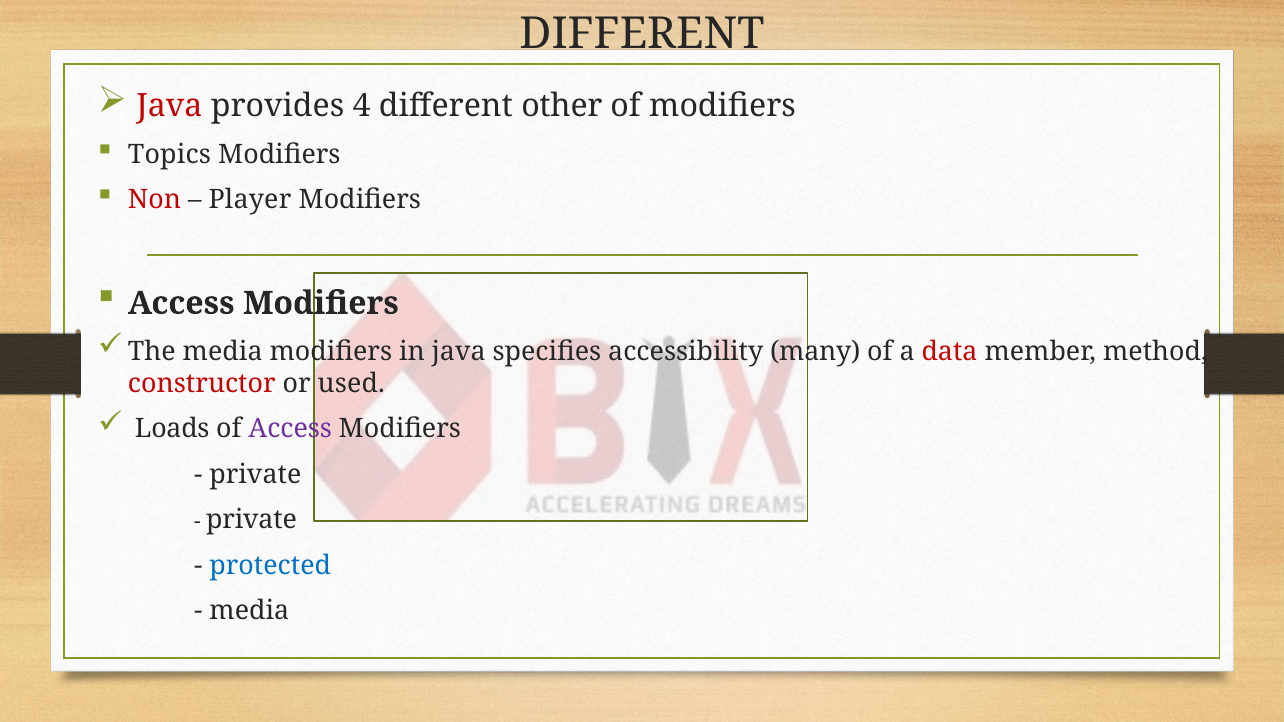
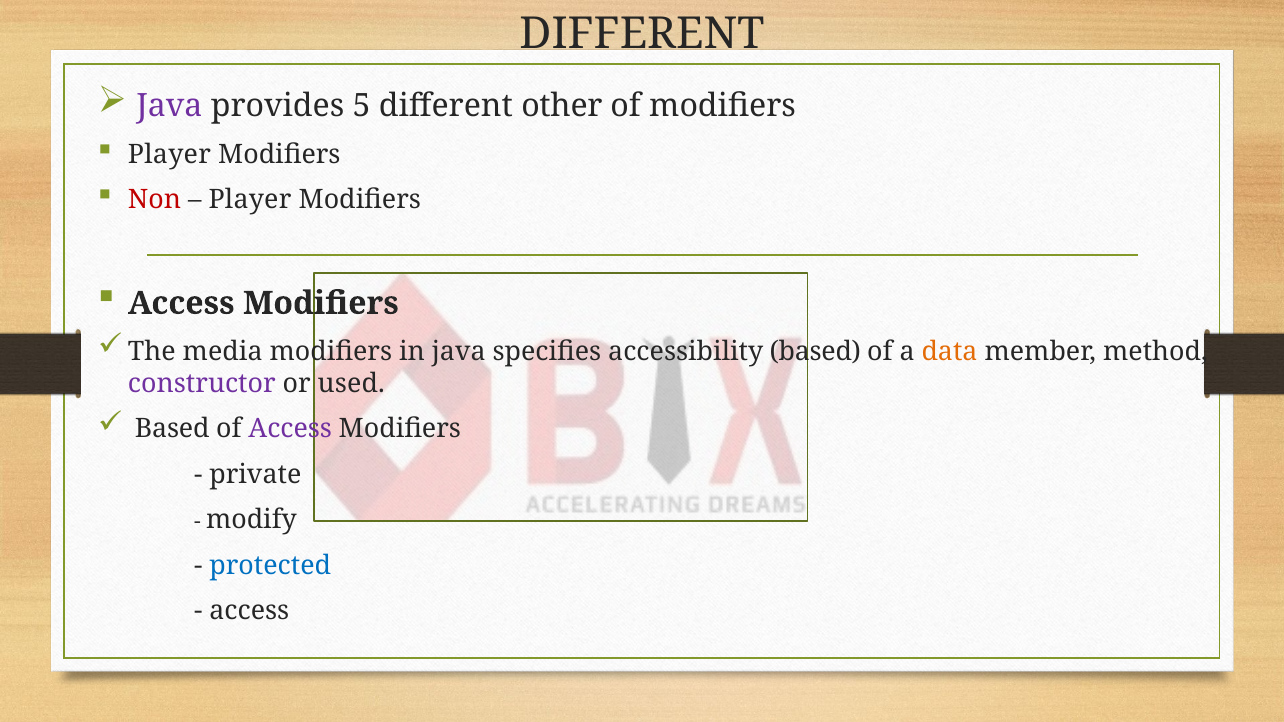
Java at (169, 106) colour: red -> purple
4: 4 -> 5
Topics at (169, 155): Topics -> Player
accessibility many: many -> based
data colour: red -> orange
constructor colour: red -> purple
Loads at (172, 429): Loads -> Based
private at (252, 520): private -> modify
media at (249, 611): media -> access
